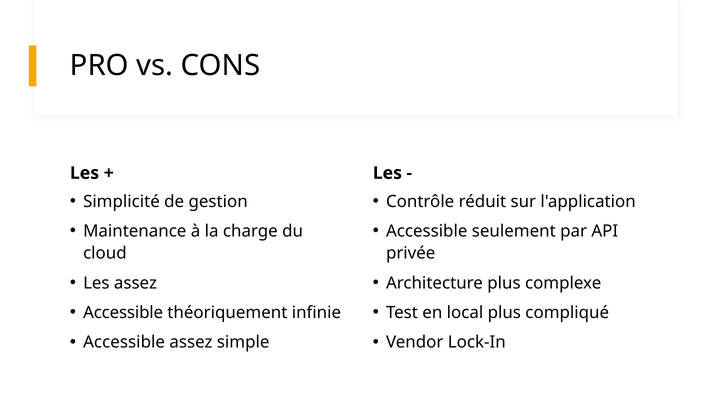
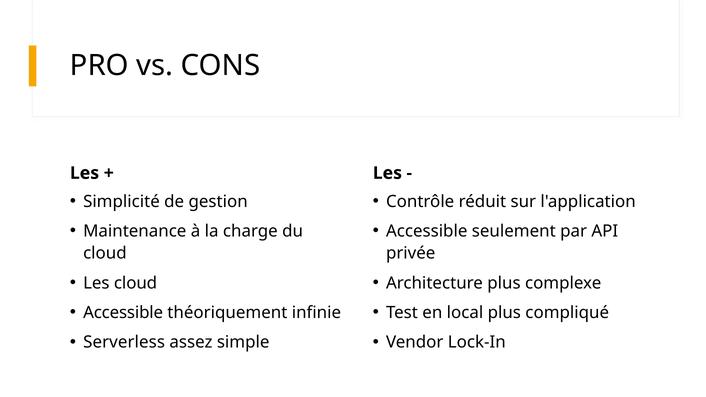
Les assez: assez -> cloud
Accessible at (124, 342): Accessible -> Serverless
